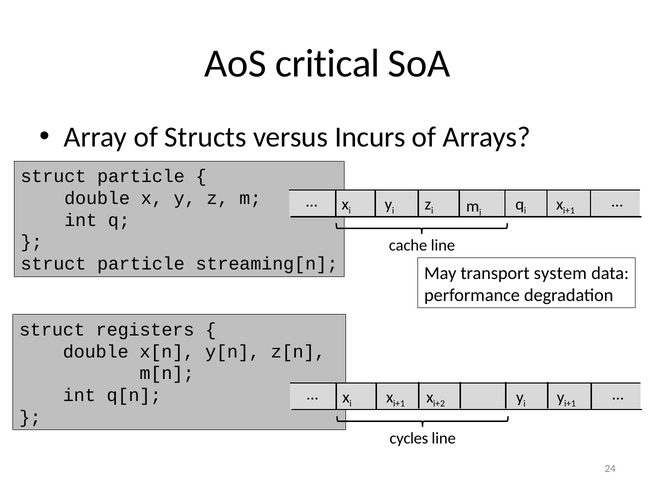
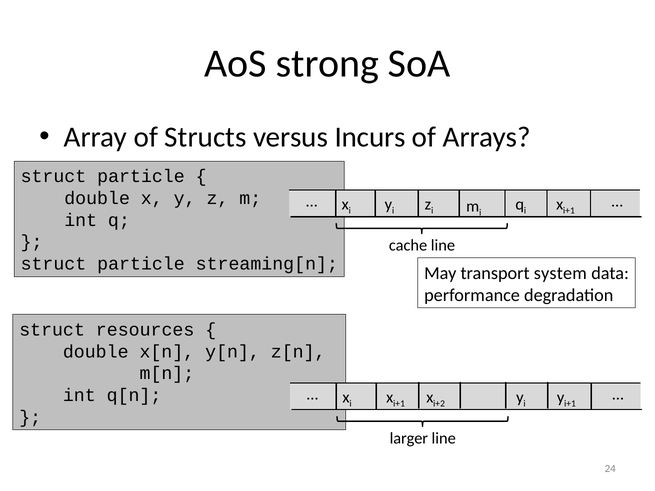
critical: critical -> strong
registers: registers -> resources
cycles: cycles -> larger
